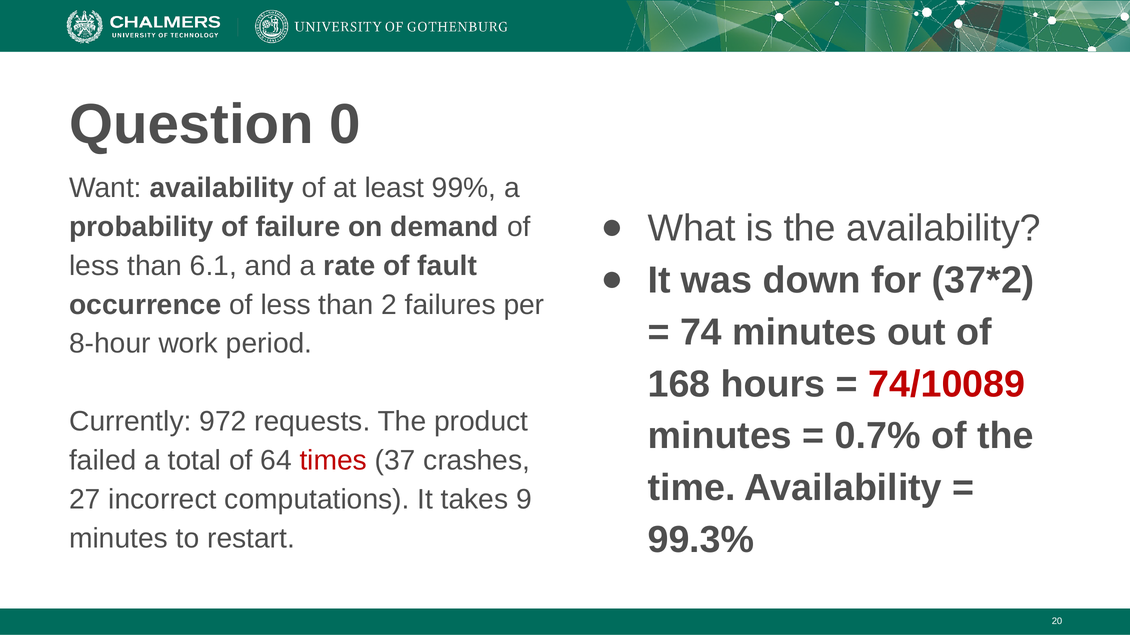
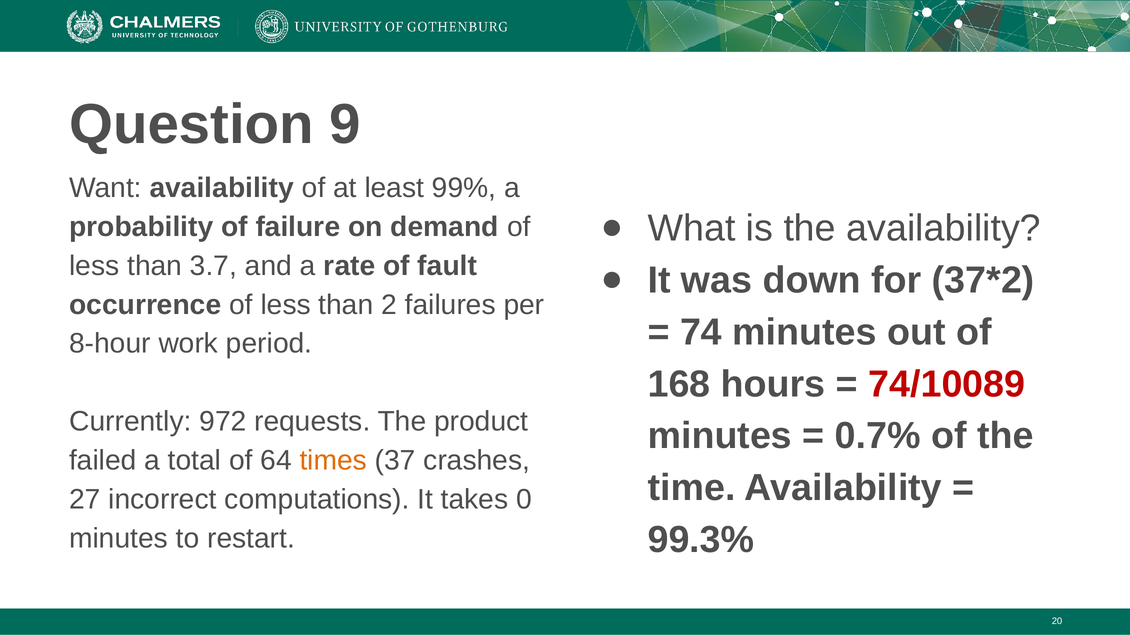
0: 0 -> 9
6.1: 6.1 -> 3.7
times colour: red -> orange
9: 9 -> 0
